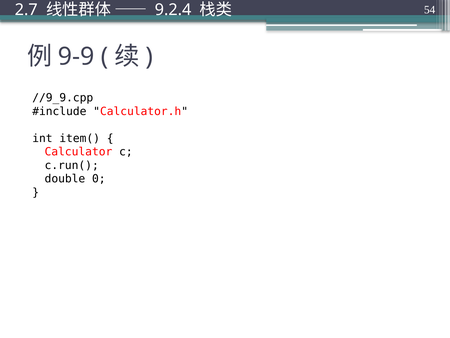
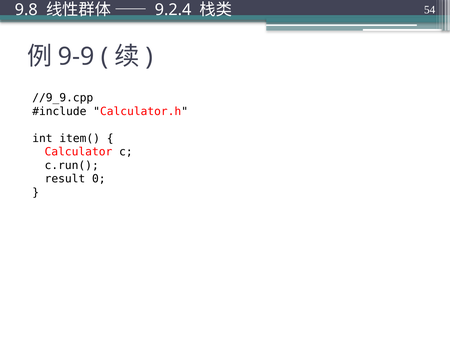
2.7: 2.7 -> 9.8
double: double -> result
